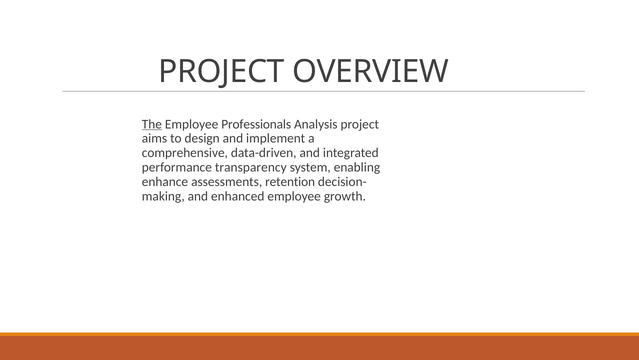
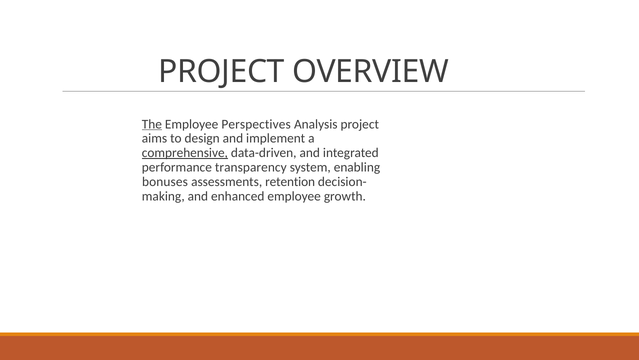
Professionals: Professionals -> Perspectives
comprehensive underline: none -> present
enhance: enhance -> bonuses
